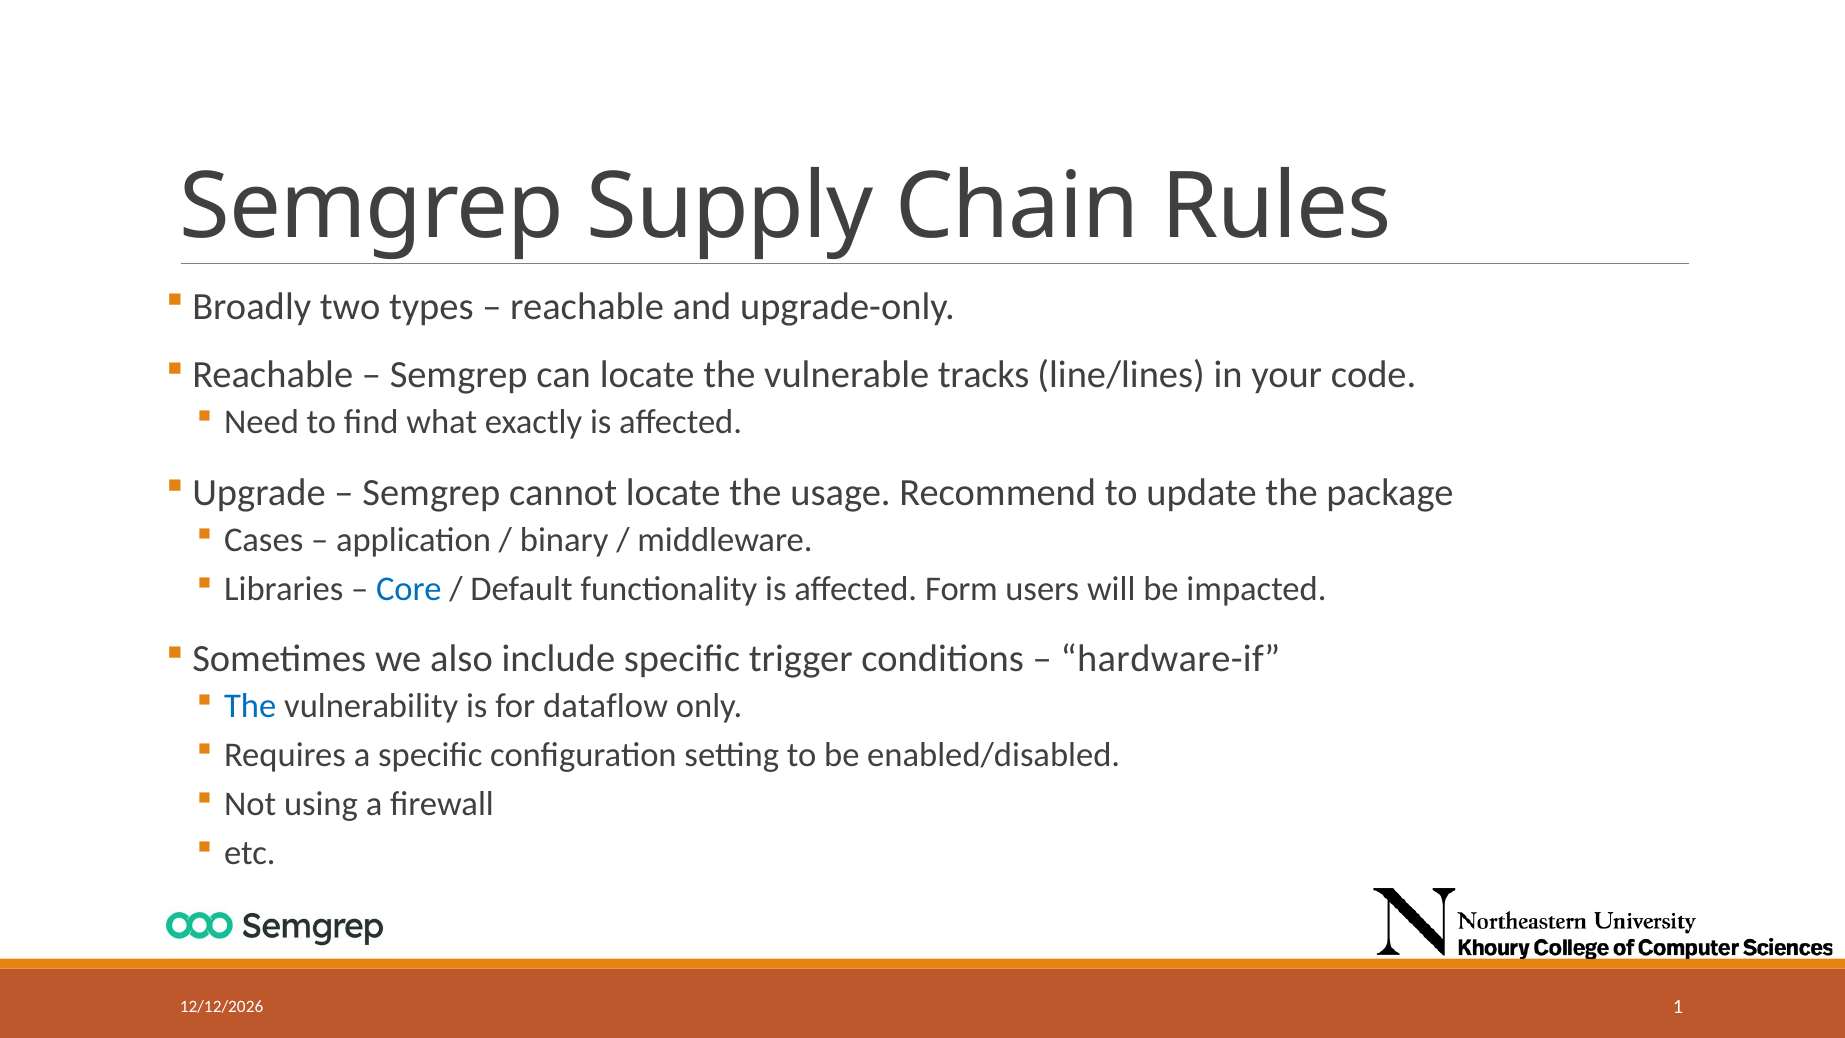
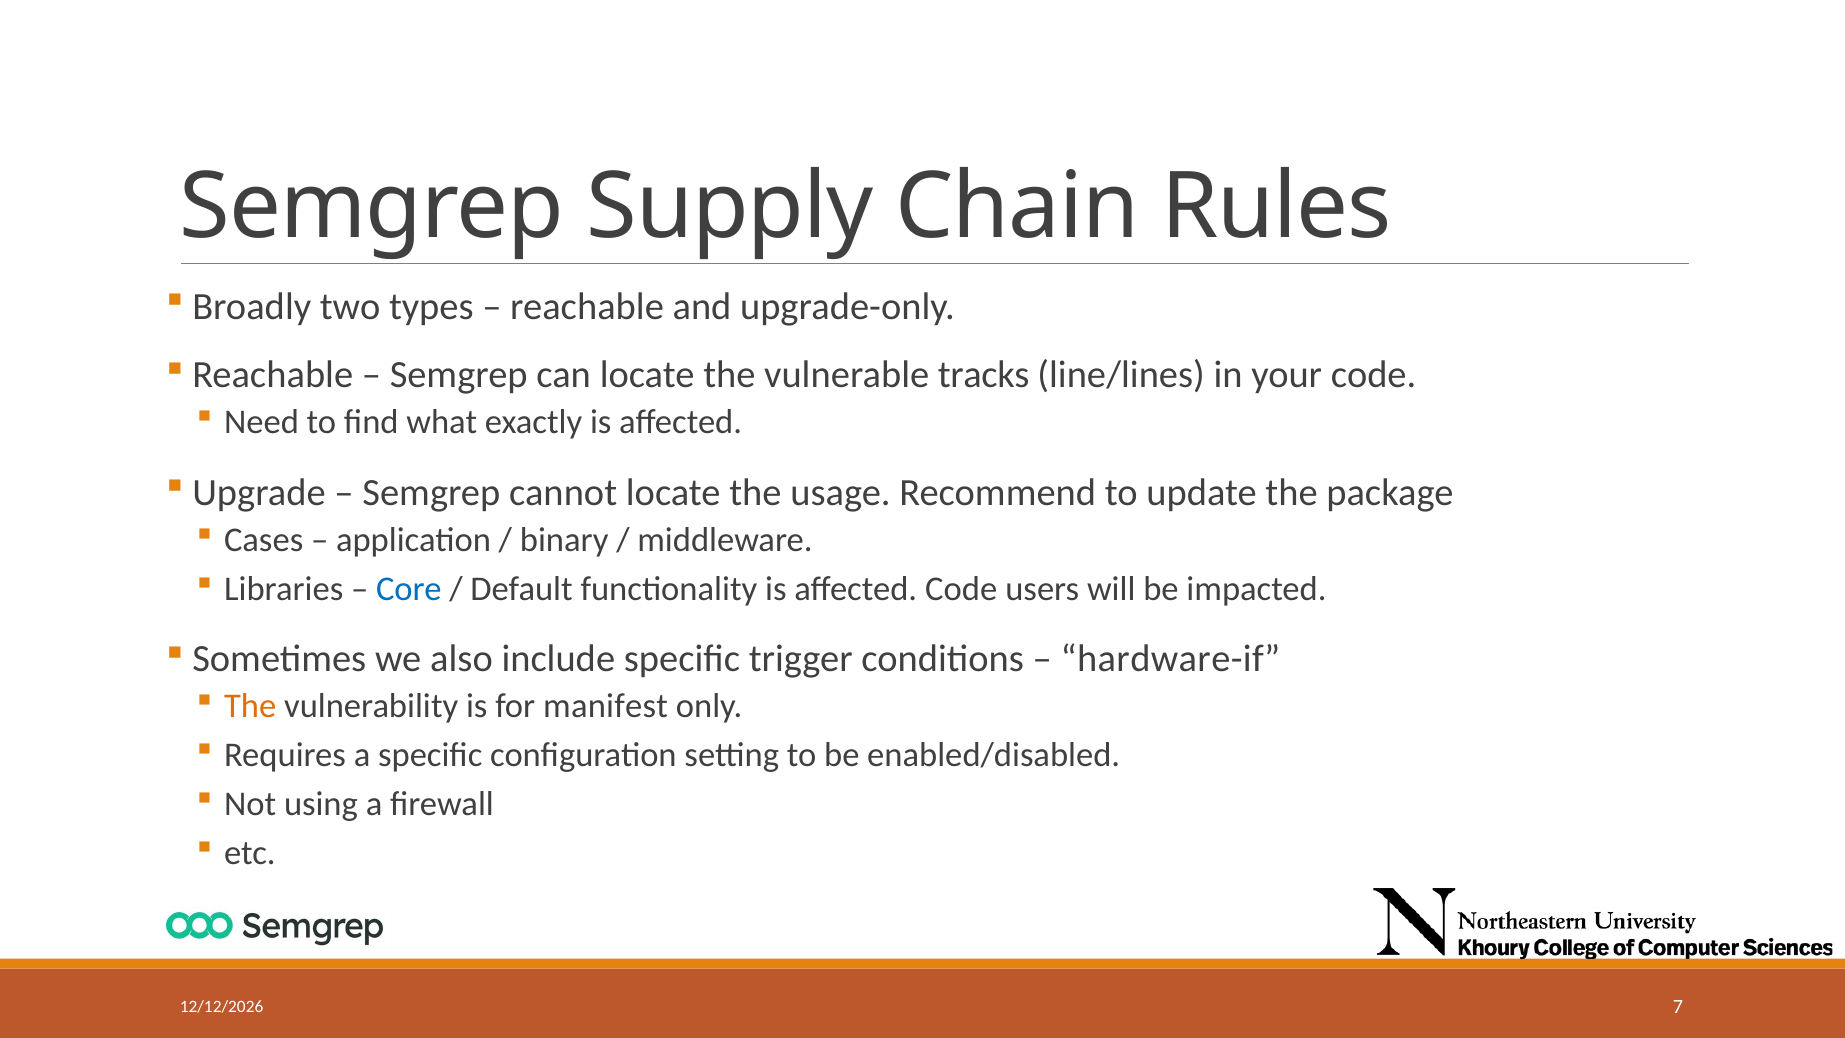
affected Form: Form -> Code
The at (250, 706) colour: blue -> orange
dataflow: dataflow -> manifest
1: 1 -> 7
